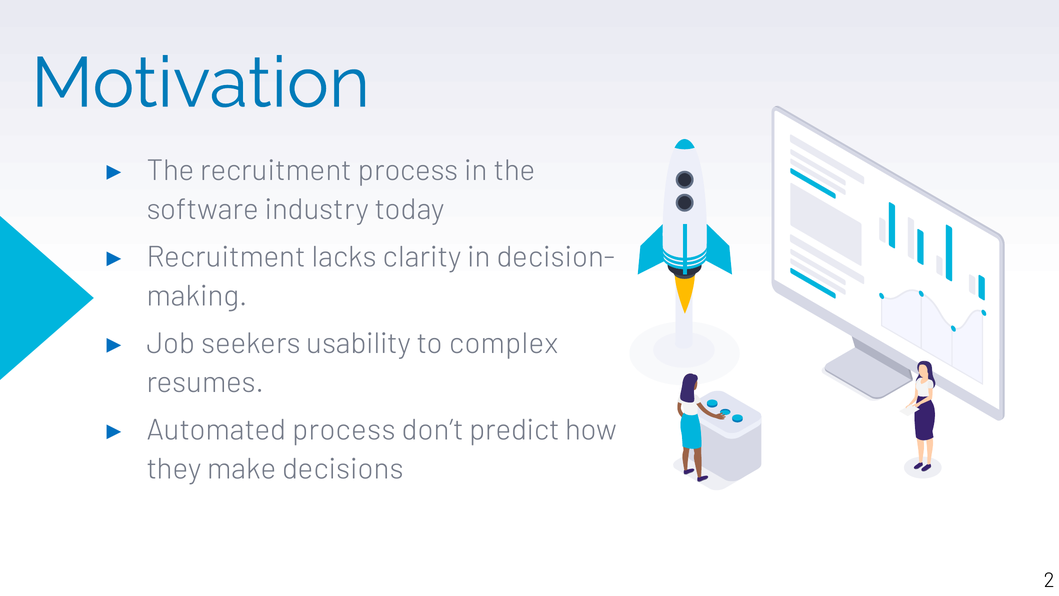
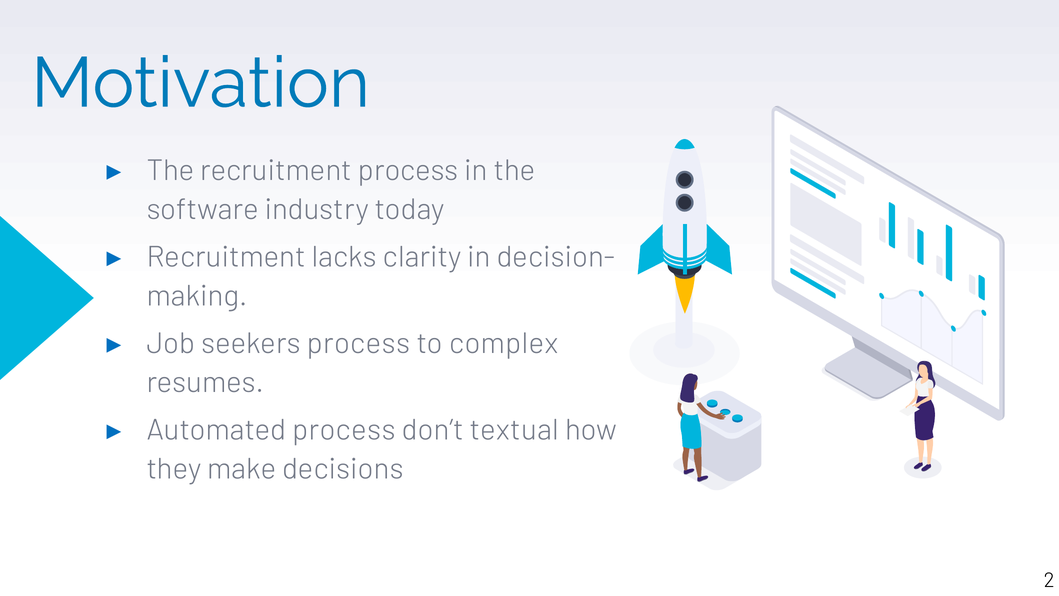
seekers usability: usability -> process
predict: predict -> textual
